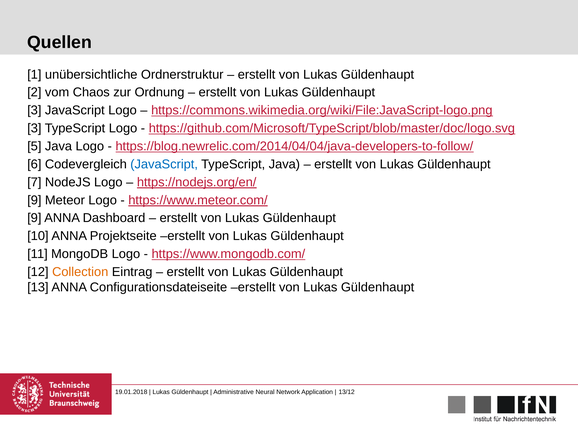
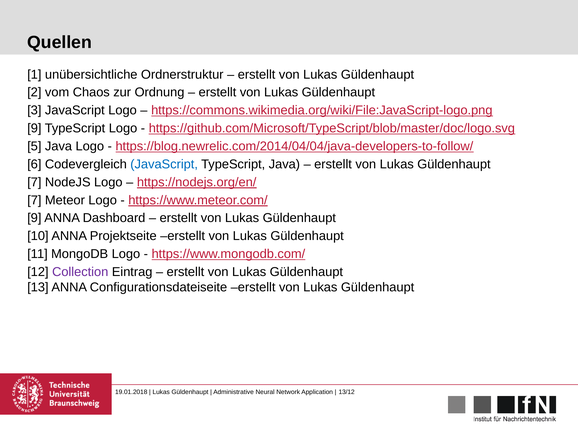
3 at (34, 128): 3 -> 9
9 at (34, 200): 9 -> 7
Collection colour: orange -> purple
